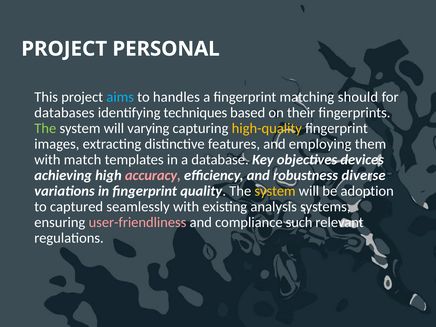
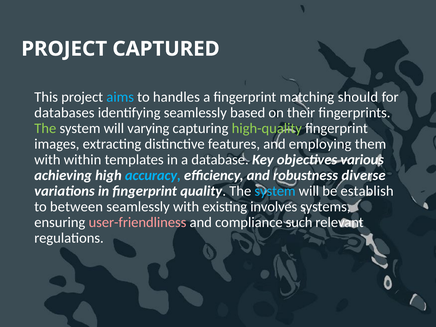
PERSONAL: PERSONAL -> CAPTURED
identifying techniques: techniques -> seamlessly
high-quality colour: yellow -> light green
match: match -> within
devices: devices -> various
accuracy colour: pink -> light blue
system at (275, 191) colour: yellow -> light blue
adoption: adoption -> establish
captured: captured -> between
analysis: analysis -> involves
